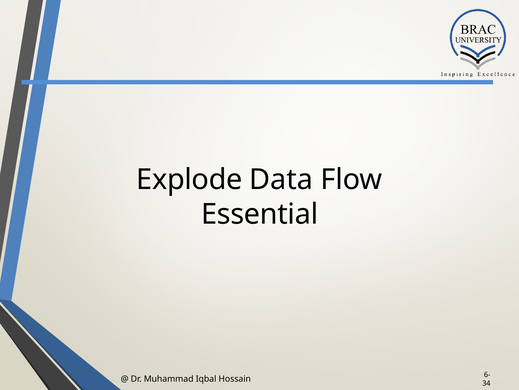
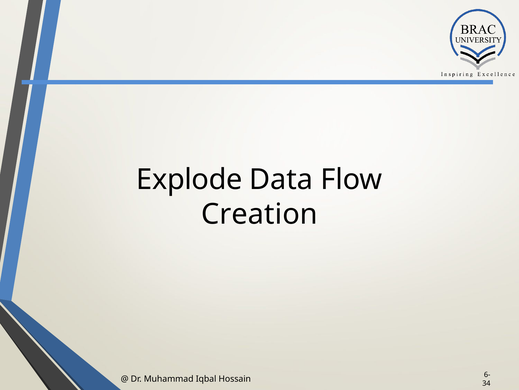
Essential: Essential -> Creation
